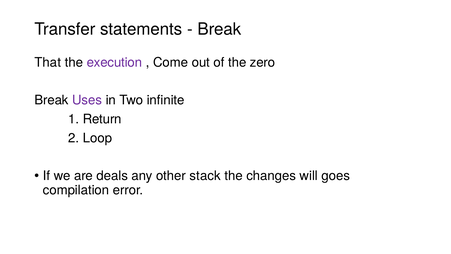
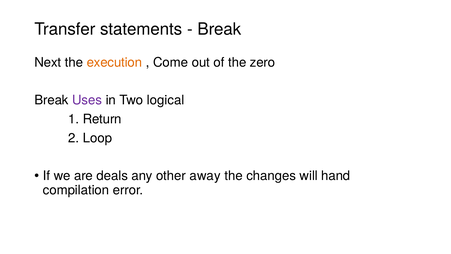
That: That -> Next
execution colour: purple -> orange
infinite: infinite -> logical
stack: stack -> away
goes: goes -> hand
